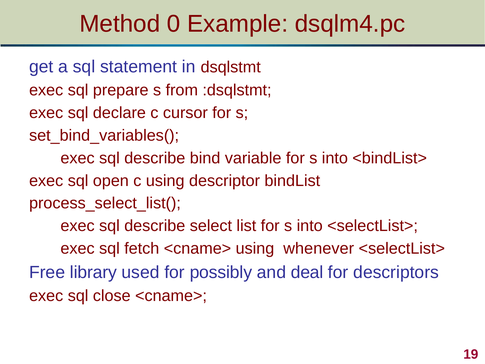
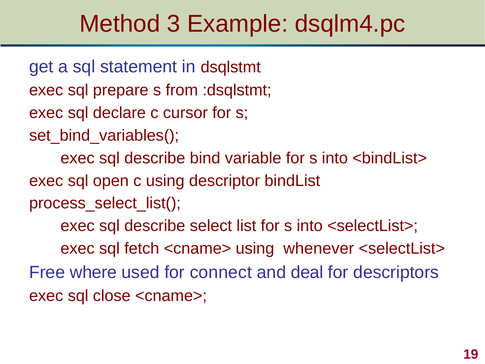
0: 0 -> 3
library: library -> where
possibly: possibly -> connect
